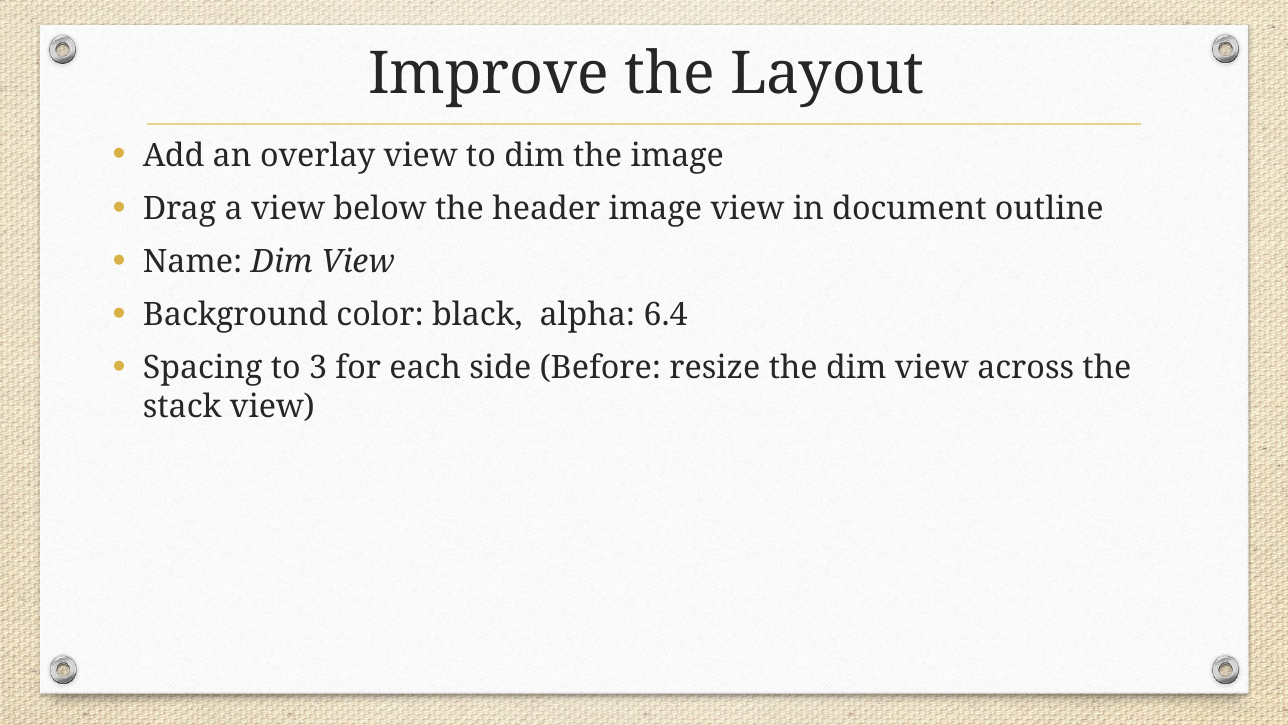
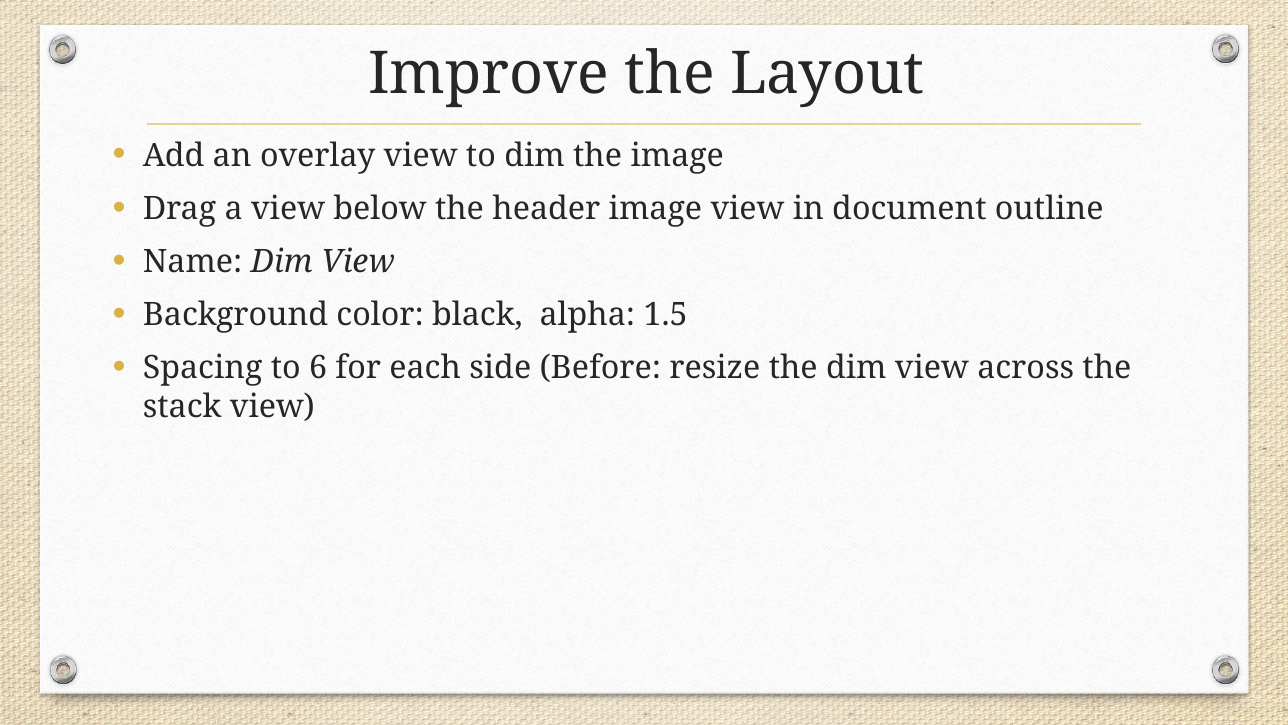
6.4: 6.4 -> 1.5
3: 3 -> 6
